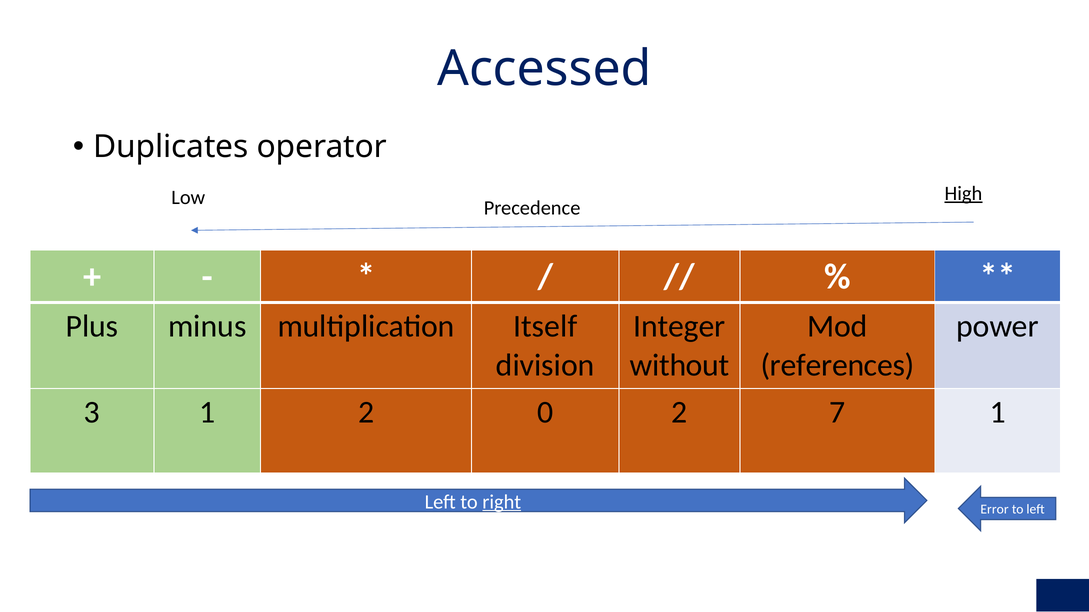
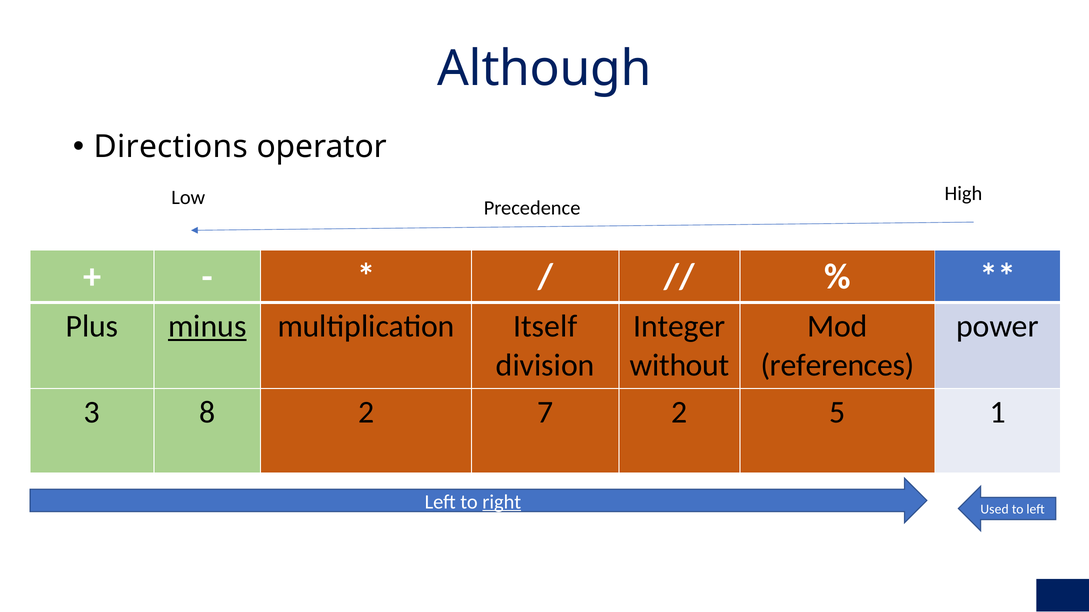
Accessed: Accessed -> Although
Duplicates: Duplicates -> Directions
High underline: present -> none
minus underline: none -> present
3 1: 1 -> 8
0: 0 -> 7
7: 7 -> 5
Error: Error -> Used
